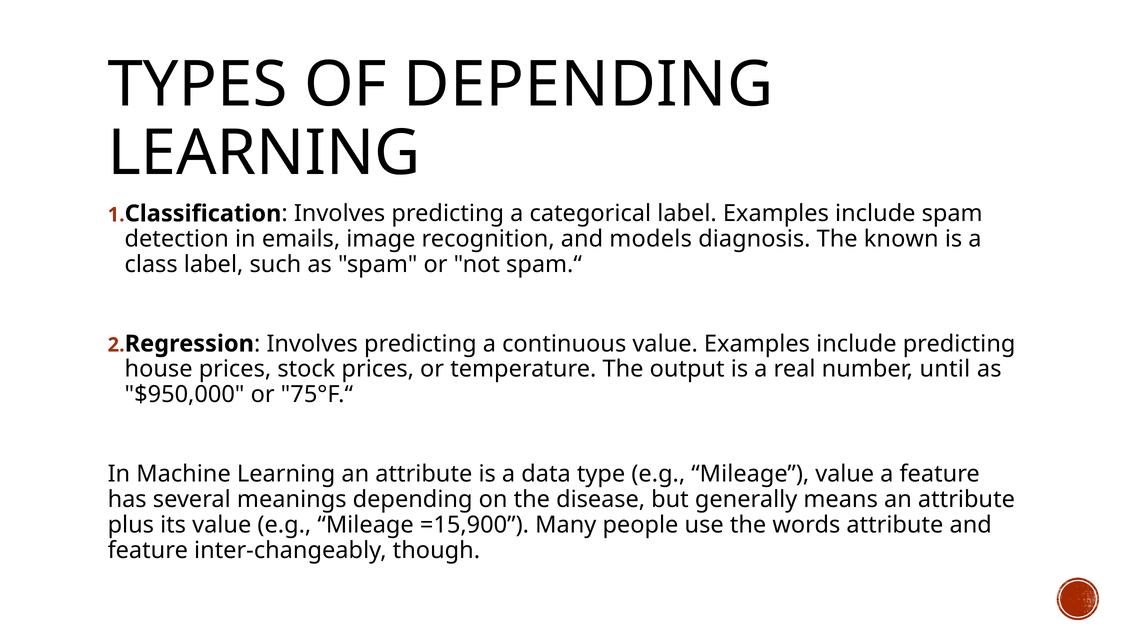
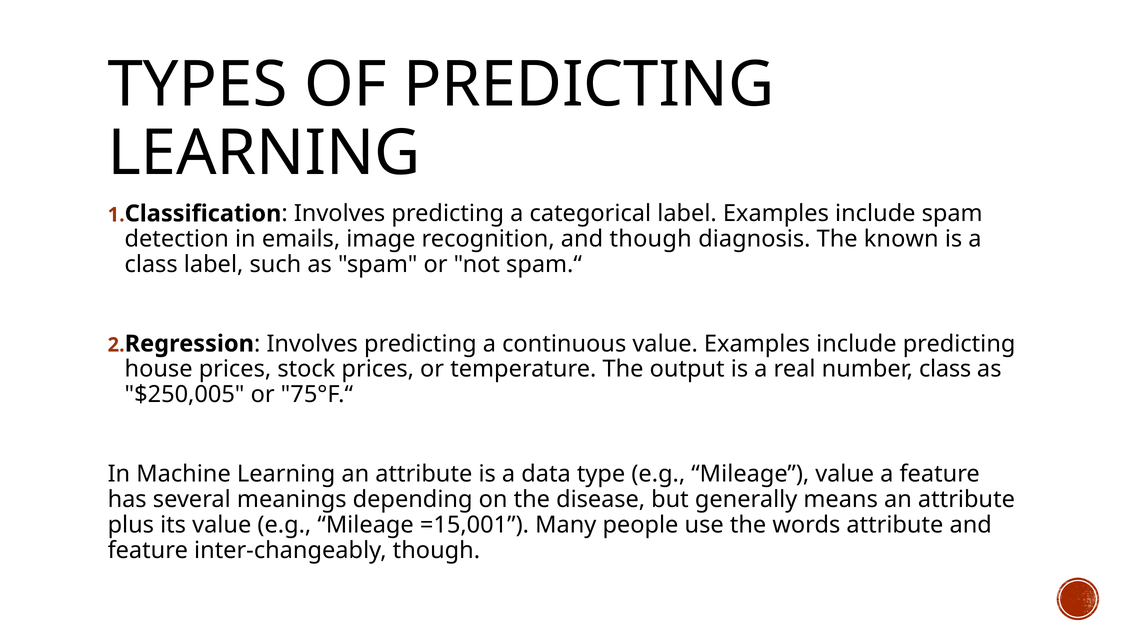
OF DEPENDING: DEPENDING -> PREDICTING
and models: models -> though
number until: until -> class
$950,000: $950,000 -> $250,005
=15,900: =15,900 -> =15,001
